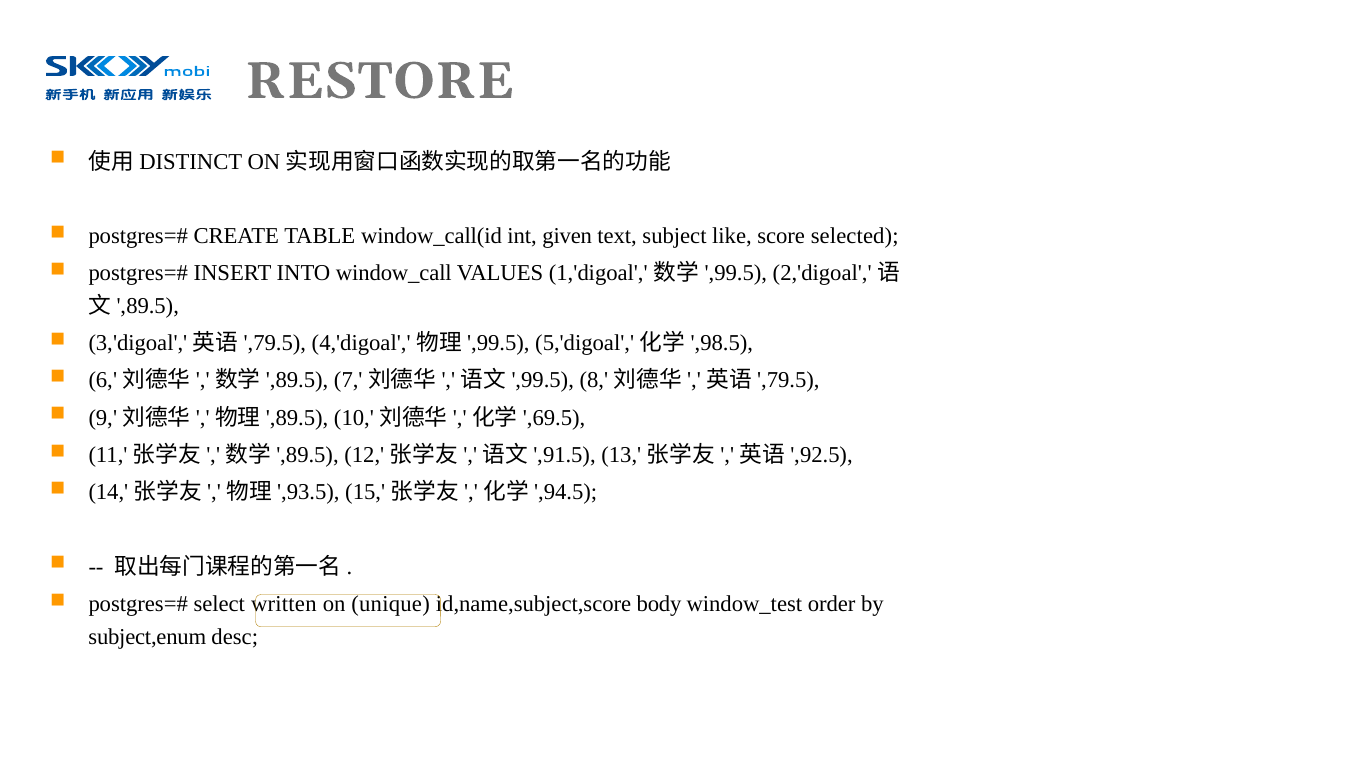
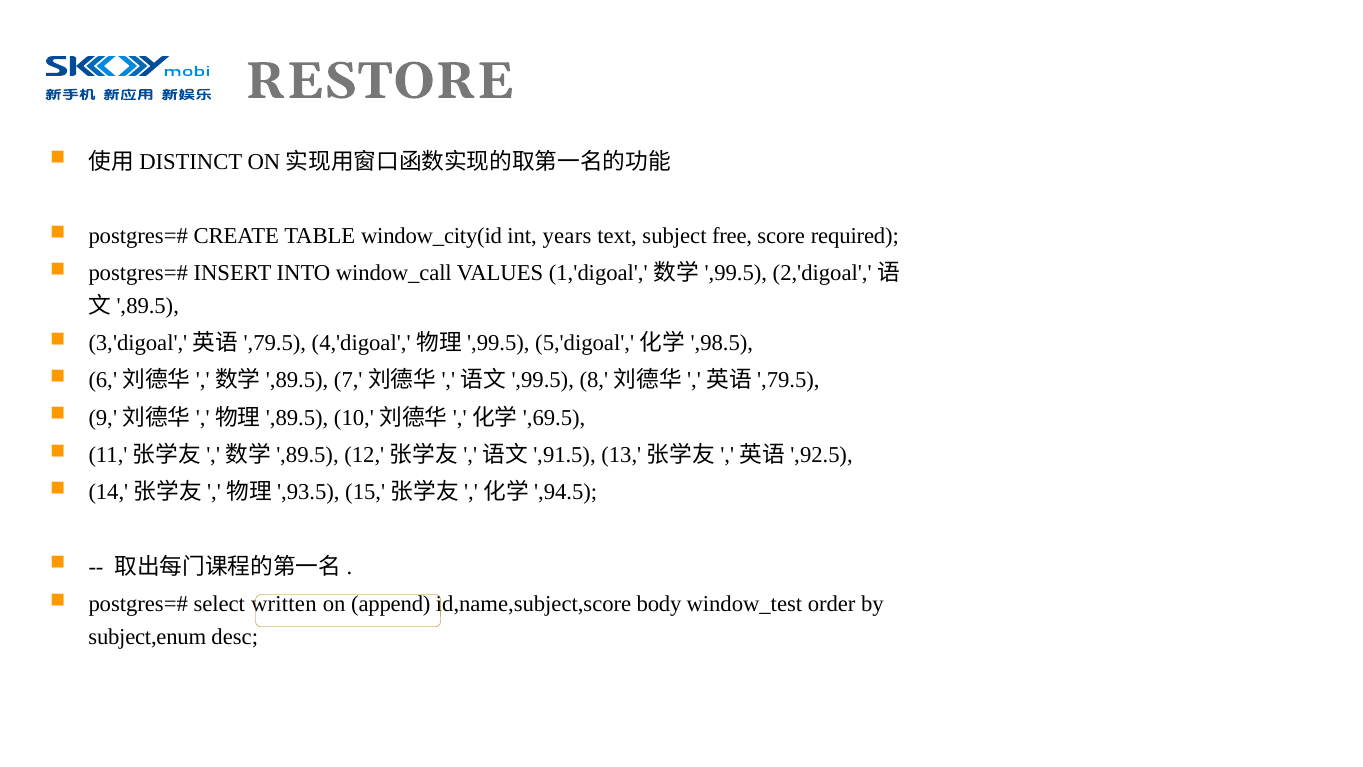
window_call(id: window_call(id -> window_city(id
given: given -> years
like: like -> free
selected: selected -> required
unique: unique -> append
